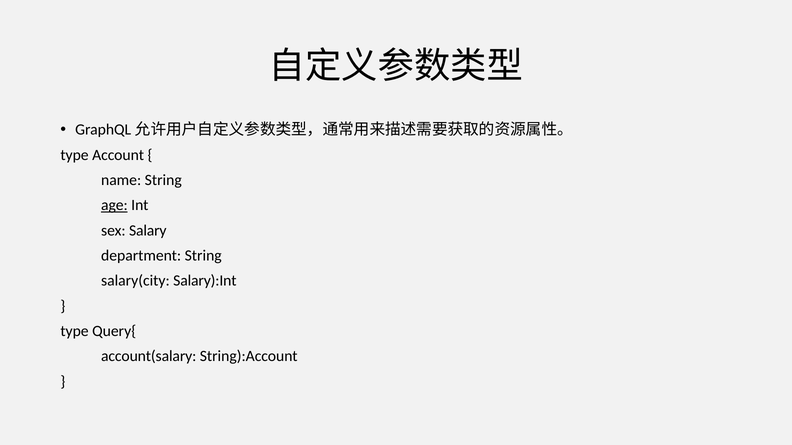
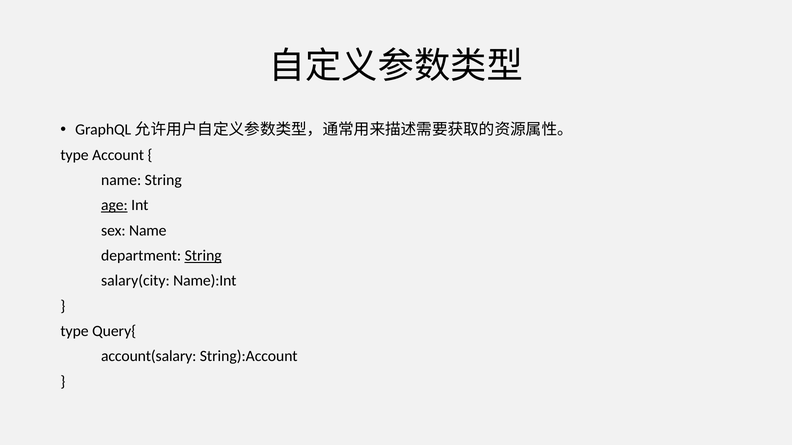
sex Salary: Salary -> Name
String at (203, 256) underline: none -> present
Salary):Int: Salary):Int -> Name):Int
